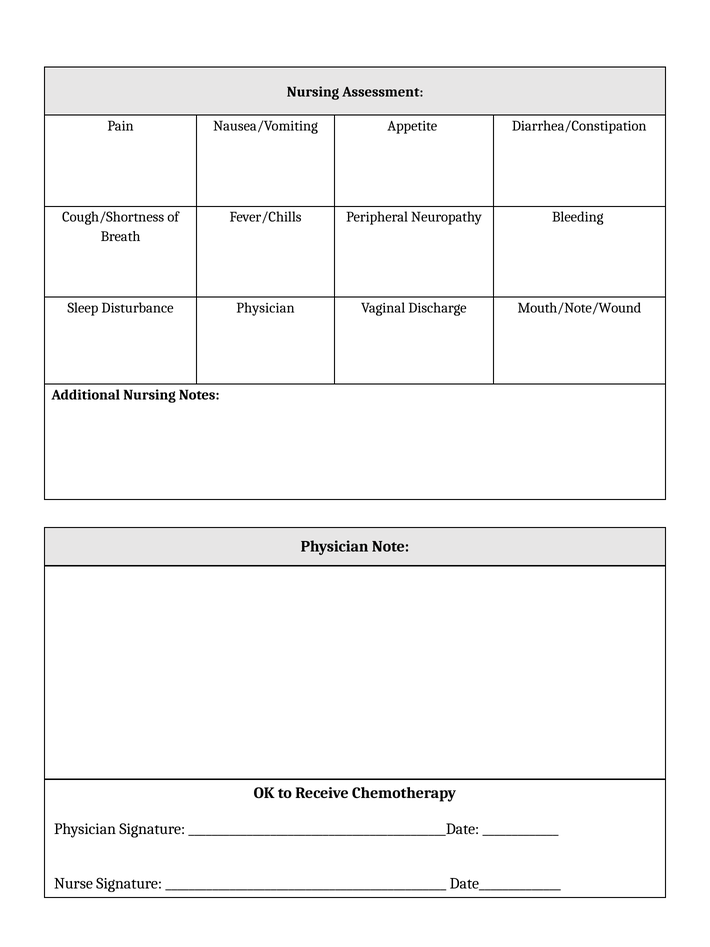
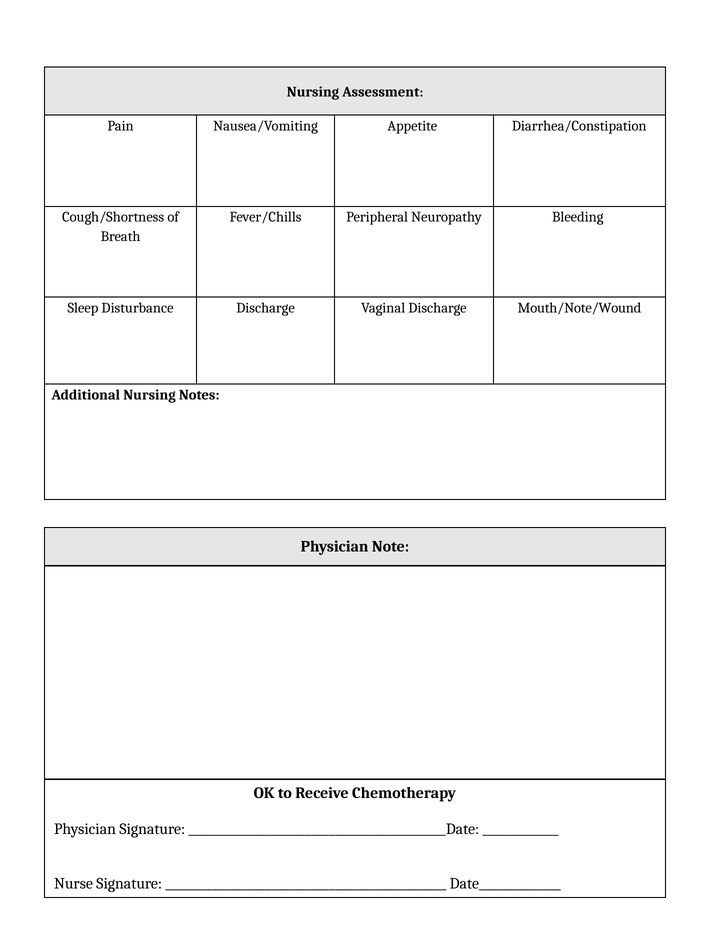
Disturbance Physician: Physician -> Discharge
